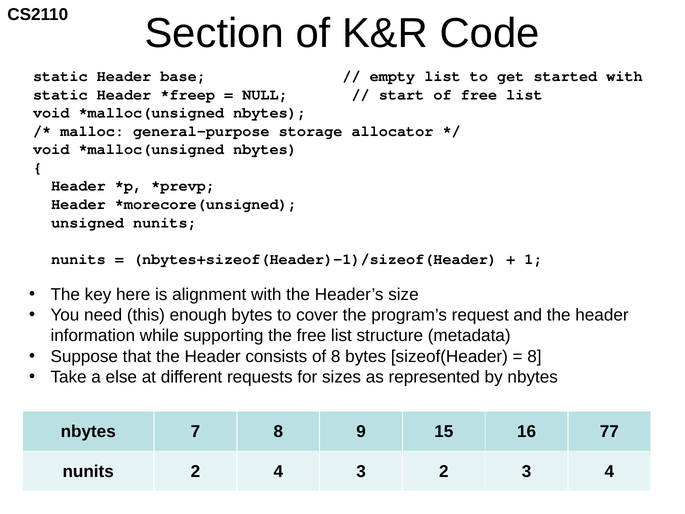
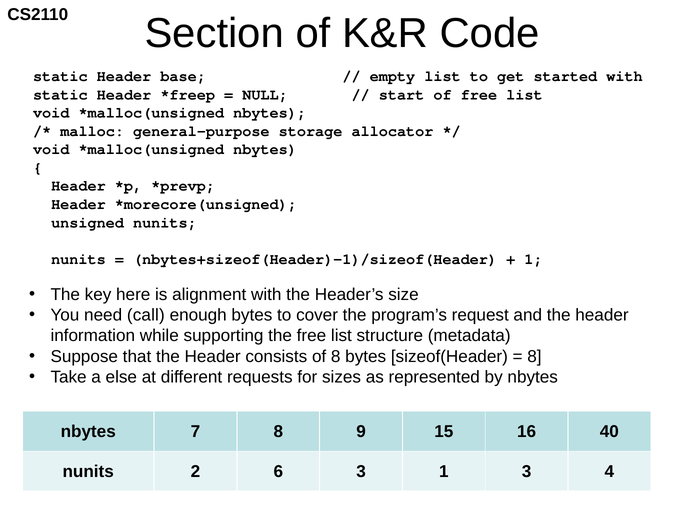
this: this -> call
77: 77 -> 40
2 4: 4 -> 6
3 2: 2 -> 1
